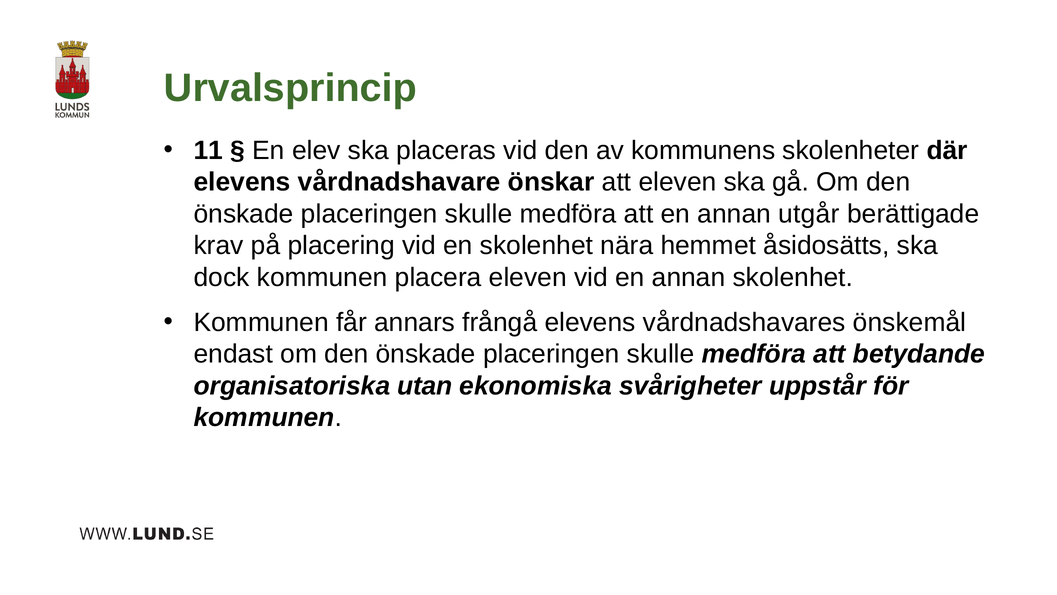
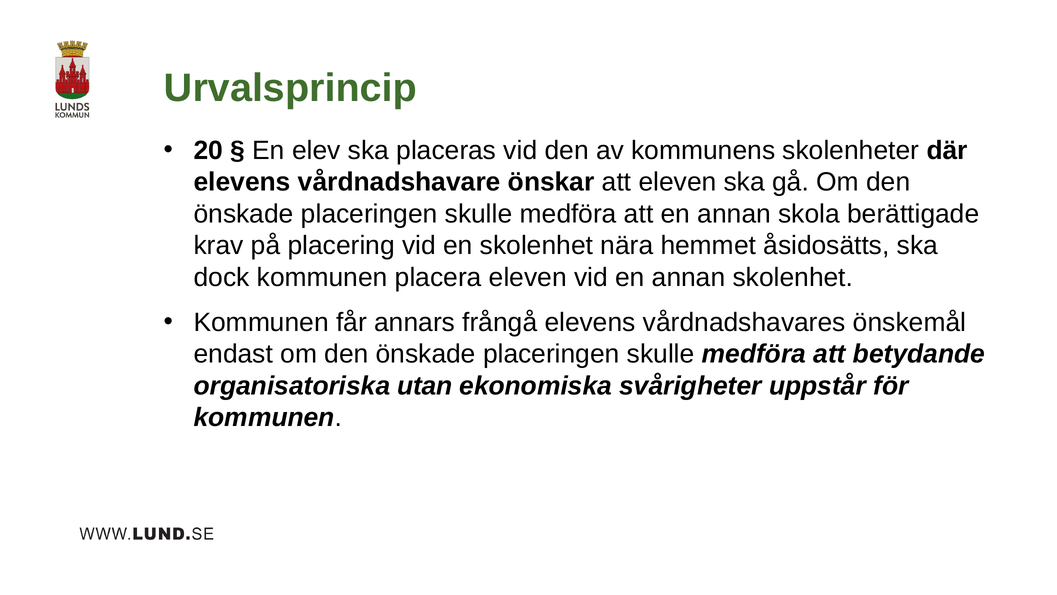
11: 11 -> 20
utgår: utgår -> skola
